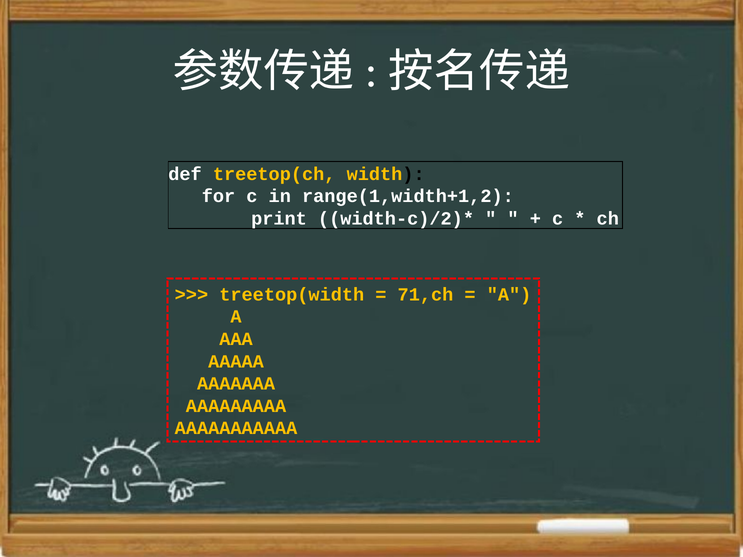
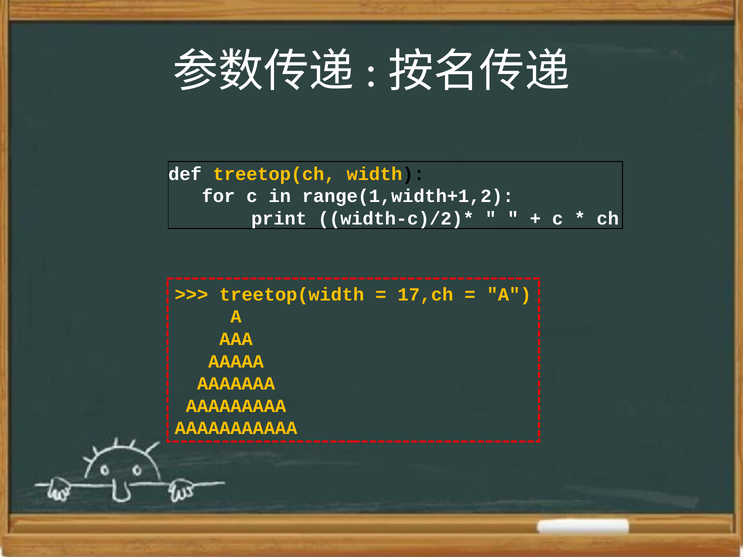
71,ch: 71,ch -> 17,ch
